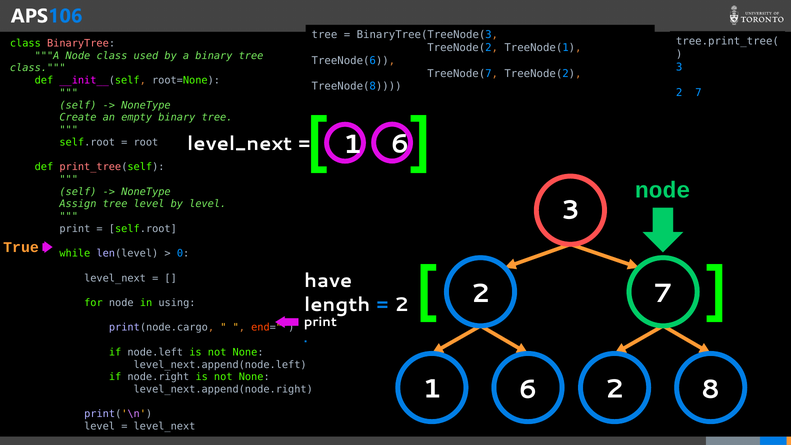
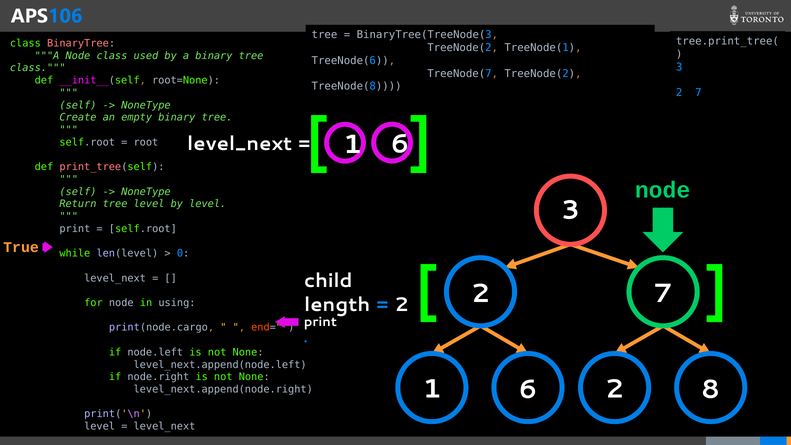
Assign: Assign -> Return
have: have -> child
